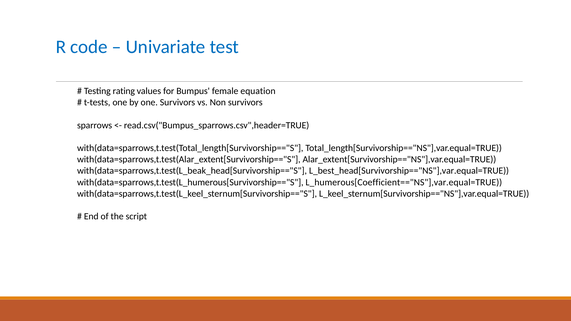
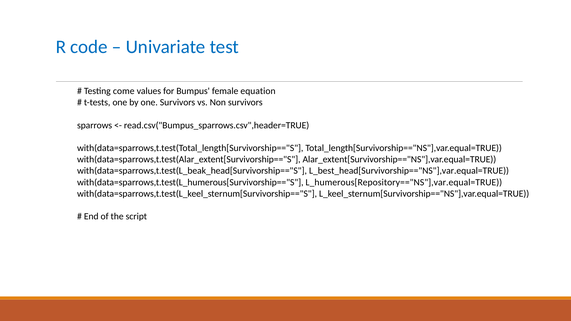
rating: rating -> come
L_humerous[Coefficient=="NS"],var.equal=TRUE: L_humerous[Coefficient=="NS"],var.equal=TRUE -> L_humerous[Repository=="NS"],var.equal=TRUE
